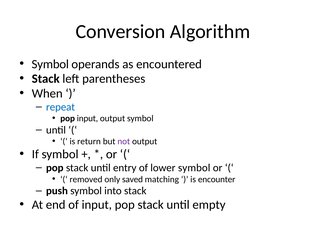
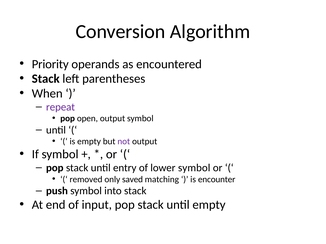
Symbol at (50, 64): Symbol -> Priority
repeat colour: blue -> purple
pop input: input -> open
is return: return -> empty
